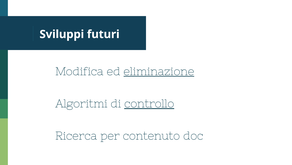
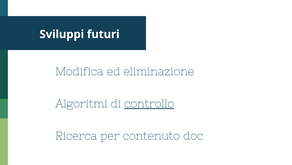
eliminazione underline: present -> none
